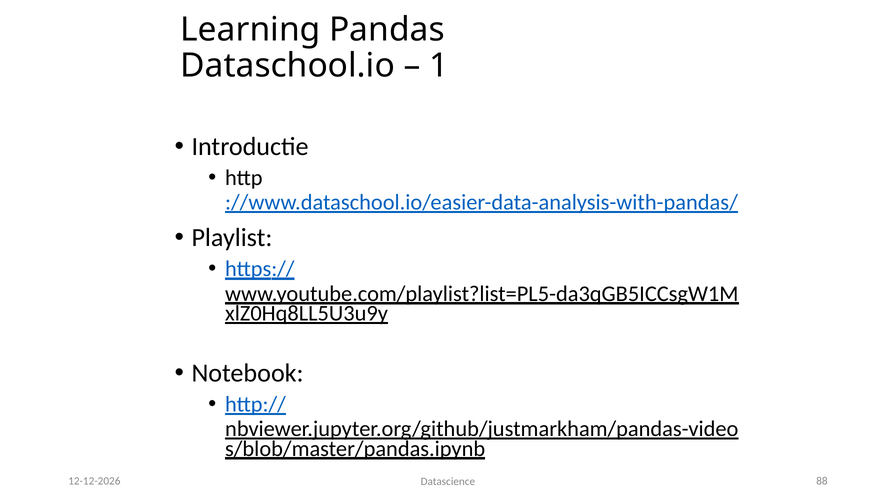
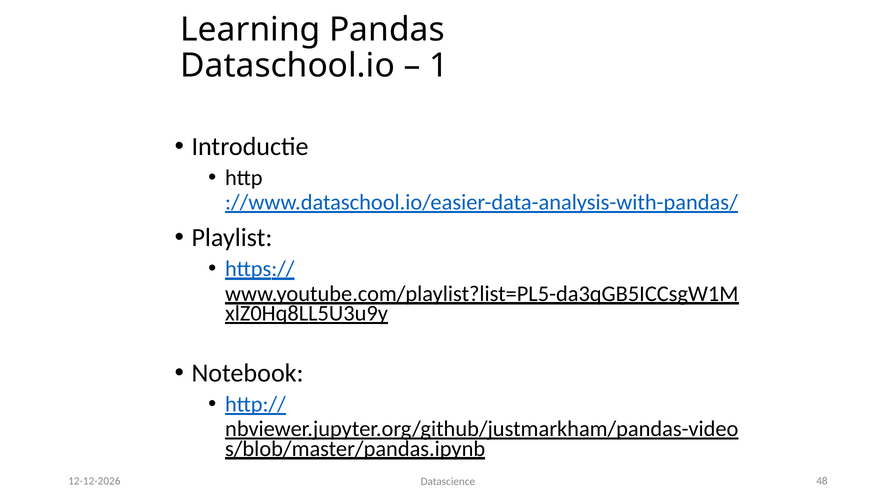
88: 88 -> 48
